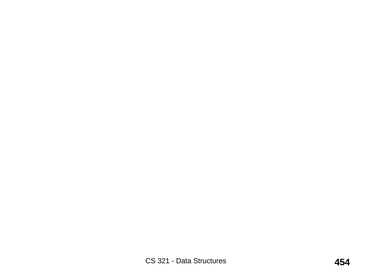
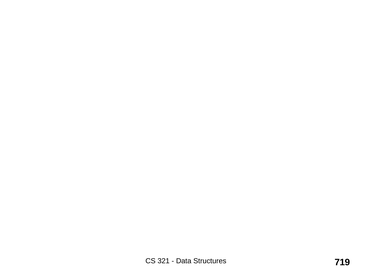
454: 454 -> 719
